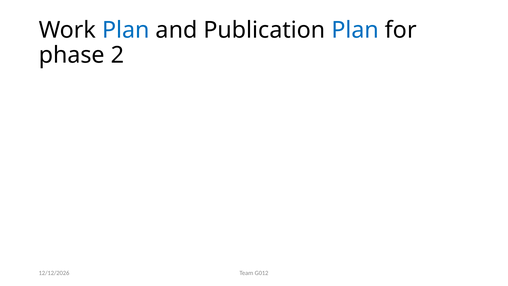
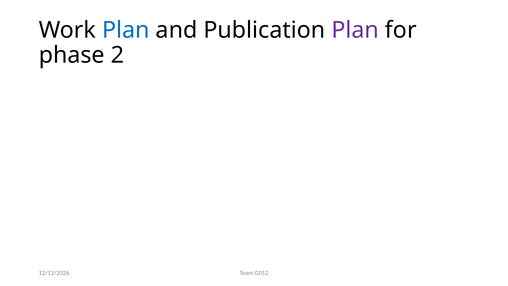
Plan at (355, 30) colour: blue -> purple
